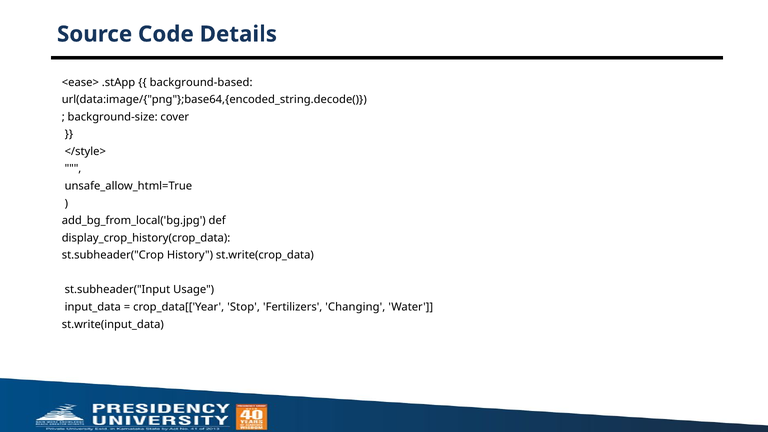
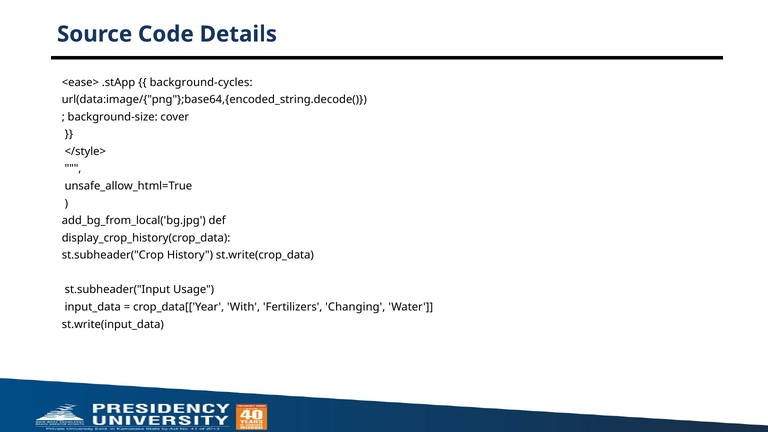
background-based: background-based -> background-cycles
Stop: Stop -> With
